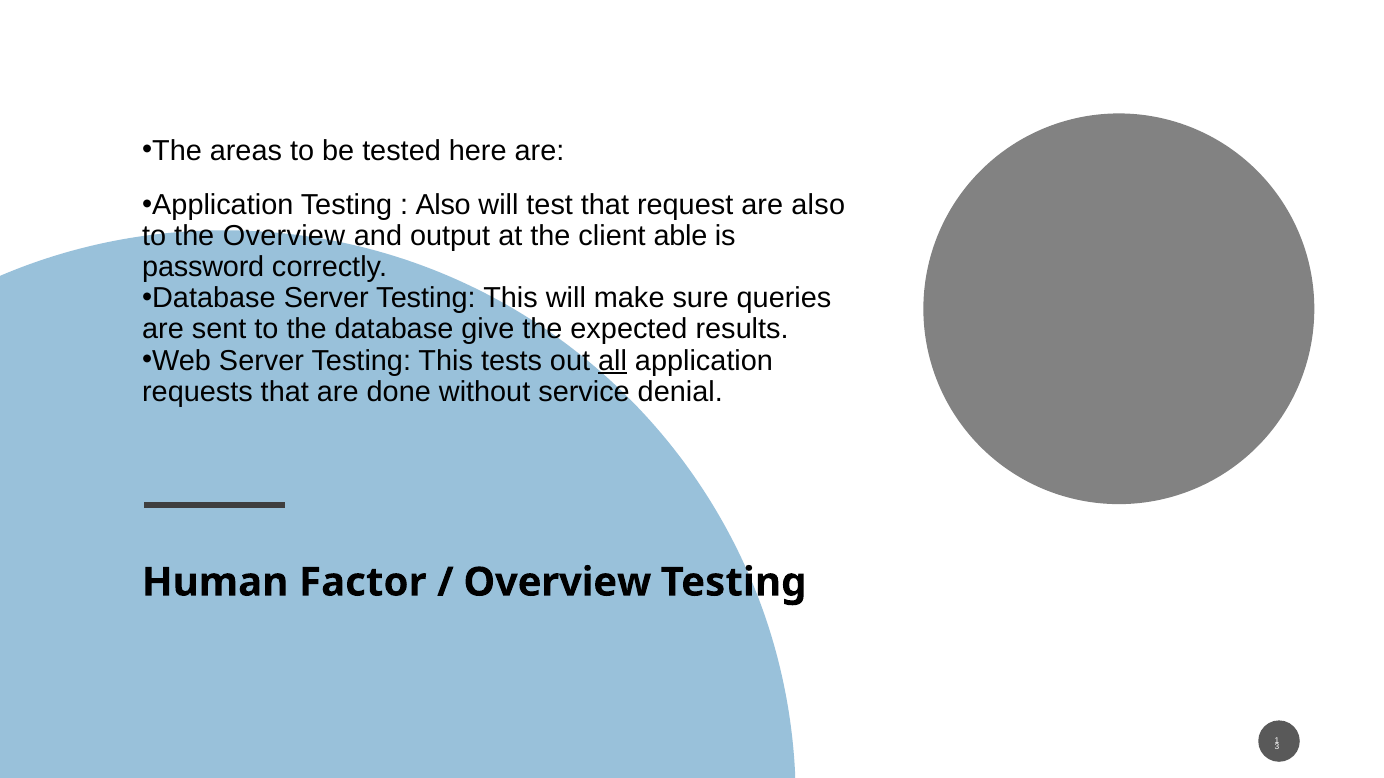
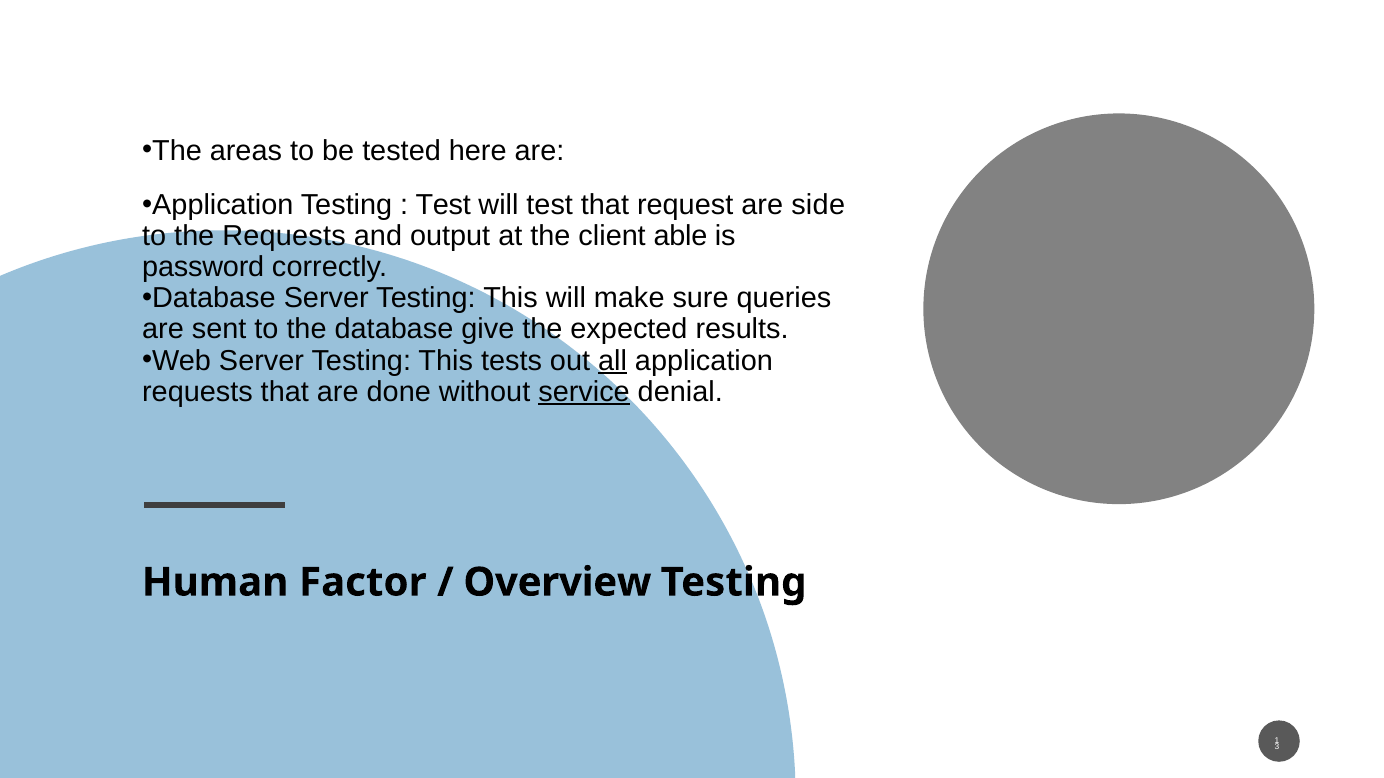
Also at (443, 205): Also -> Test
are also: also -> side
the Overview: Overview -> Requests
service underline: none -> present
